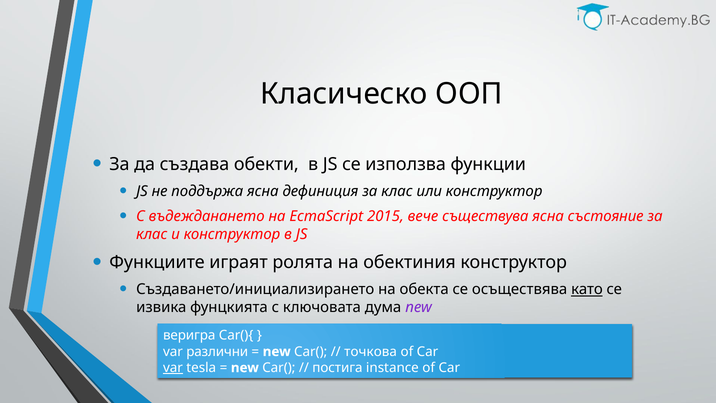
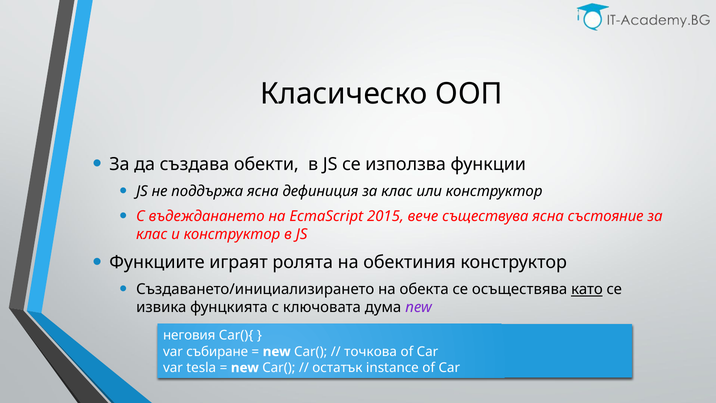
веригра: веригра -> неговия
различни: различни -> събиране
var at (173, 368) underline: present -> none
постига: постига -> остатък
